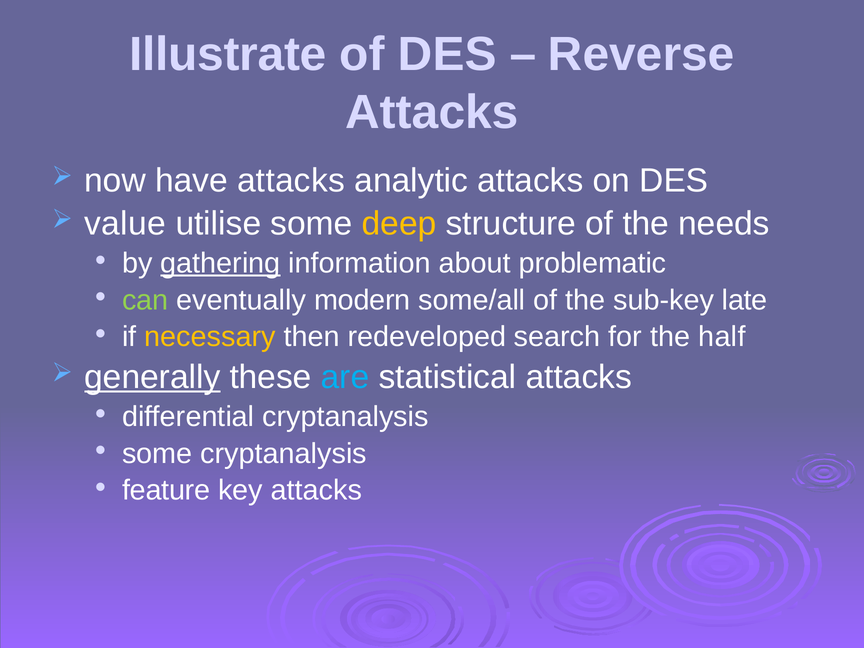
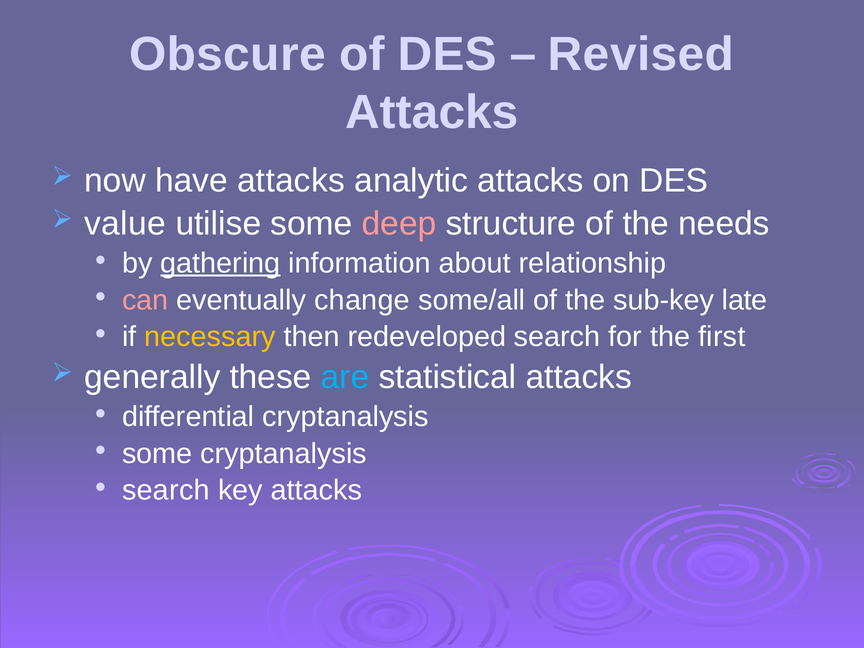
Illustrate: Illustrate -> Obscure
Reverse: Reverse -> Revised
deep colour: yellow -> pink
problematic: problematic -> relationship
can colour: light green -> pink
modern: modern -> change
half: half -> first
generally underline: present -> none
feature at (166, 490): feature -> search
